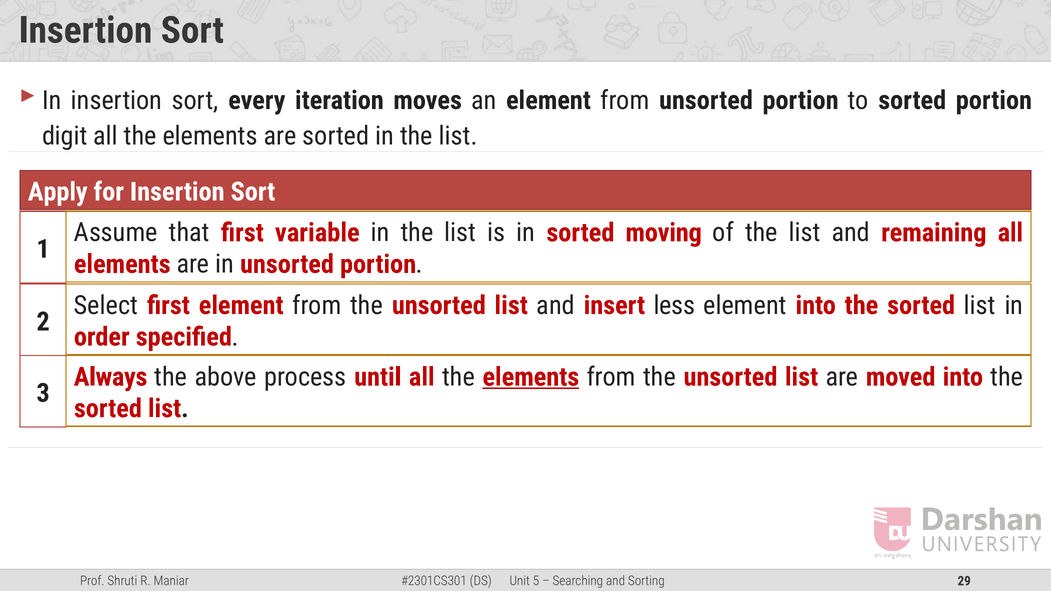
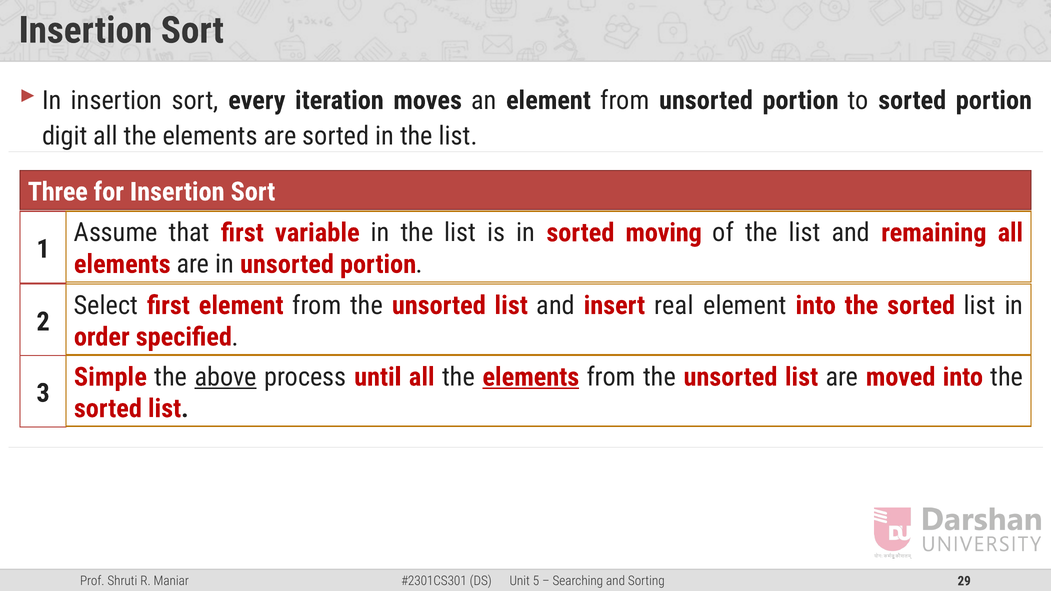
Apply: Apply -> Three
less: less -> real
Always: Always -> Simple
above underline: none -> present
